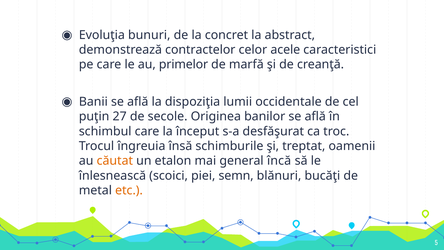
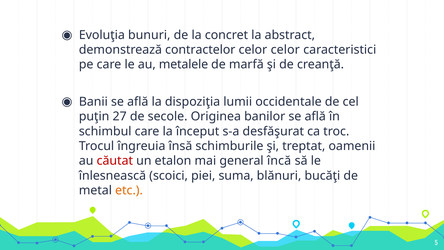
celor acele: acele -> celor
primelor: primelor -> metalele
căutat colour: orange -> red
semn: semn -> suma
